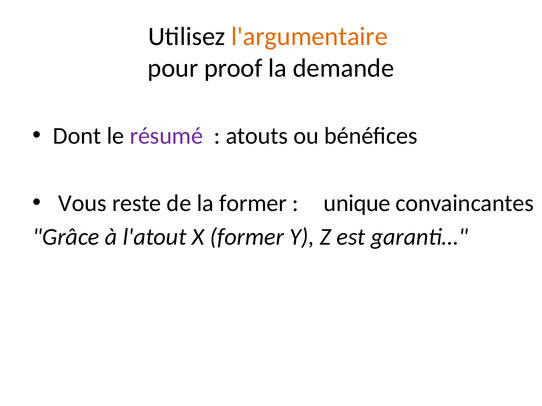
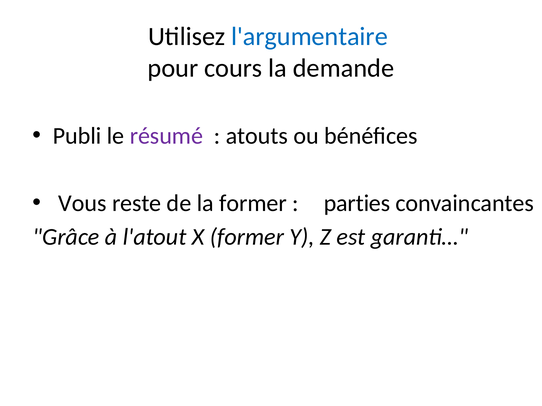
l'argumentaire colour: orange -> blue
proof: proof -> cours
Dont: Dont -> Publi
unique: unique -> parties
